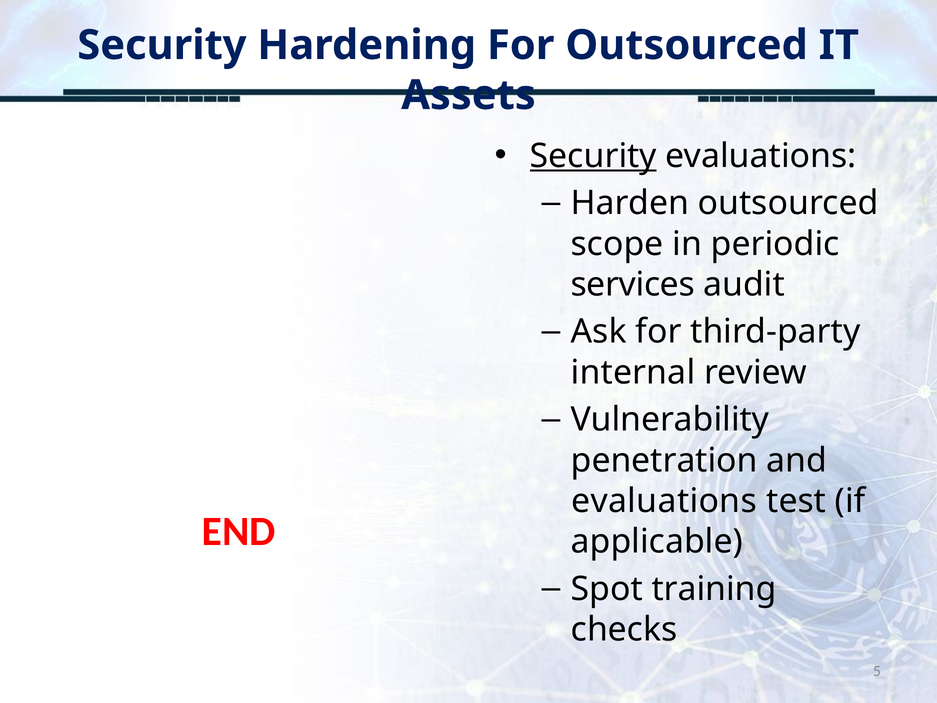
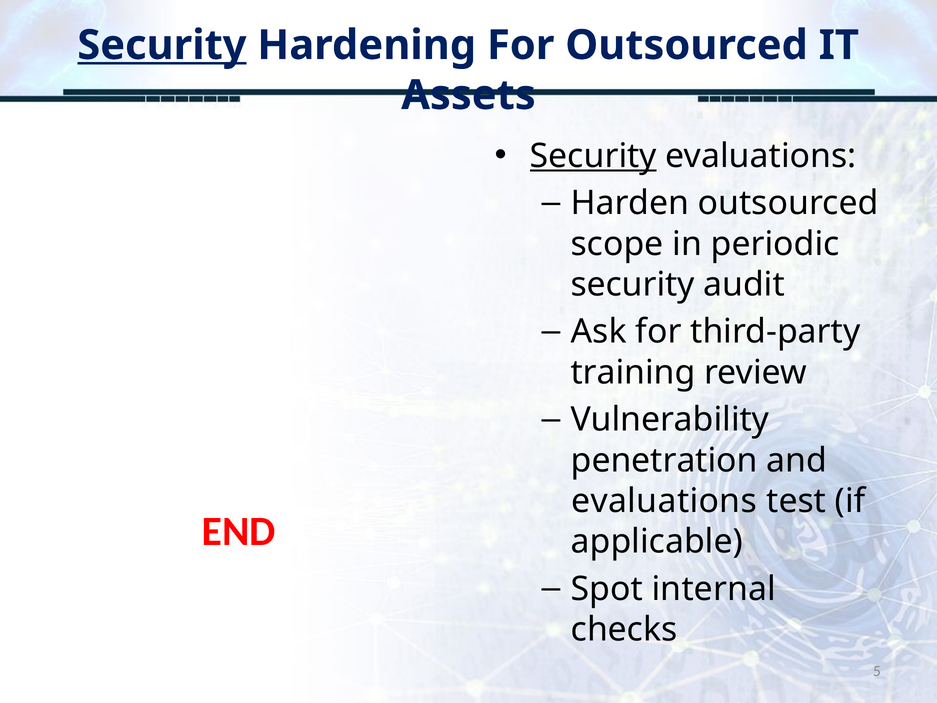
Security at (162, 45) underline: none -> present
services at (633, 284): services -> security
internal: internal -> training
training: training -> internal
